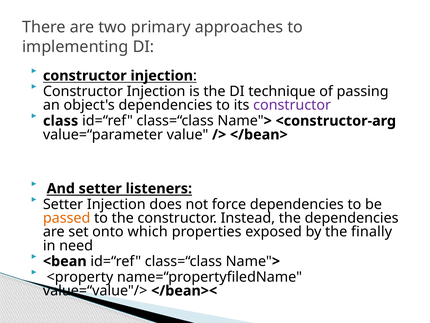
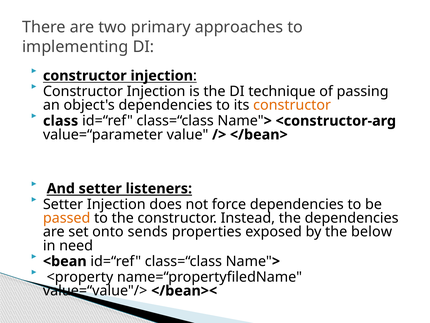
constructor at (292, 105) colour: purple -> orange
which: which -> sends
finally: finally -> below
